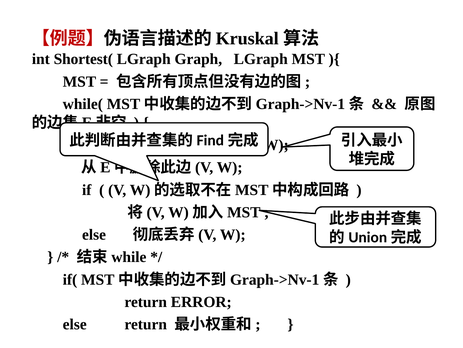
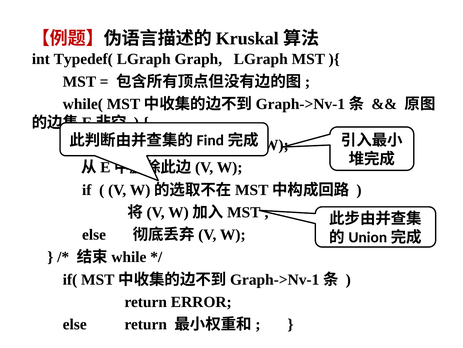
Shortest(: Shortest( -> Typedef(
